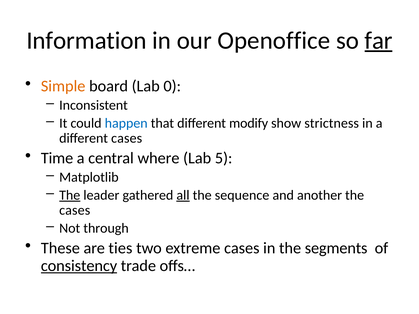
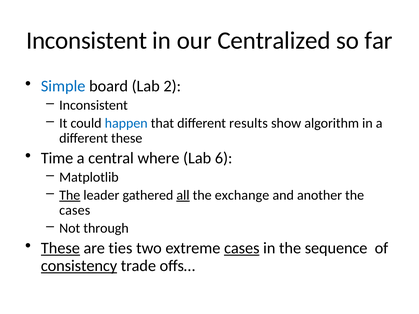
Information at (87, 41): Information -> Inconsistent
Openoffice: Openoffice -> Centralized
far underline: present -> none
Simple colour: orange -> blue
0: 0 -> 2
modify: modify -> results
strictness: strictness -> algorithm
different cases: cases -> these
5: 5 -> 6
sequence: sequence -> exchange
These at (60, 248) underline: none -> present
cases at (242, 248) underline: none -> present
segments: segments -> sequence
